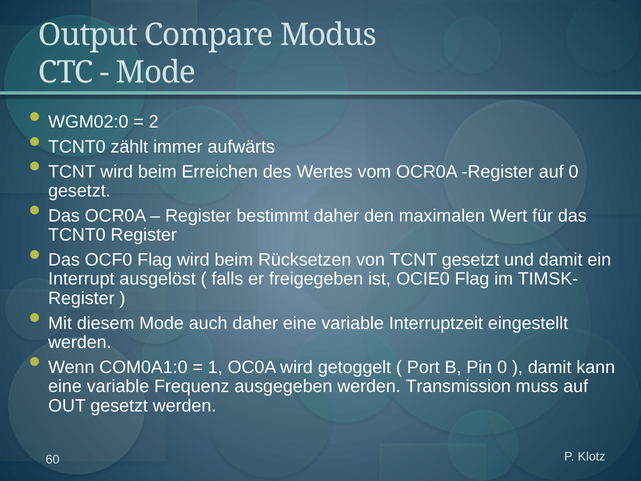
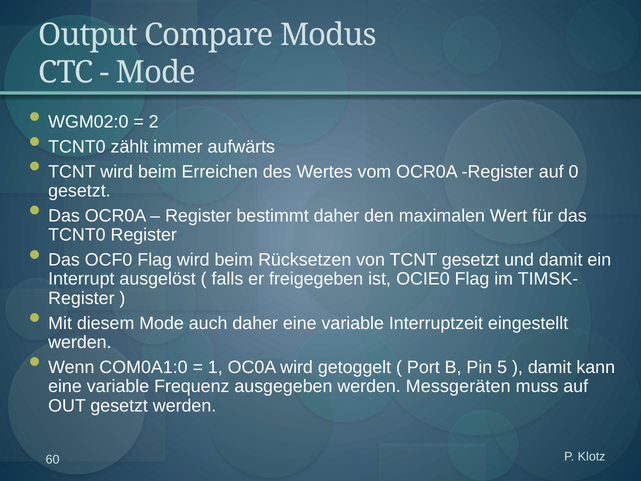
Pin 0: 0 -> 5
Transmission: Transmission -> Messgeräten
